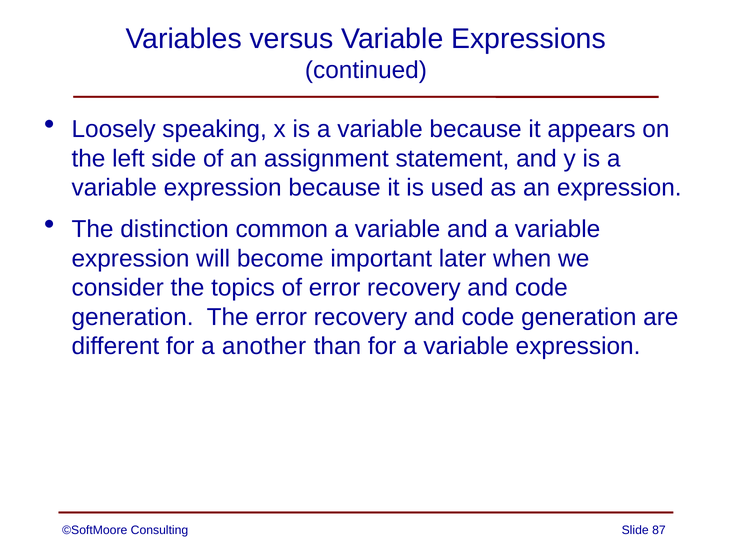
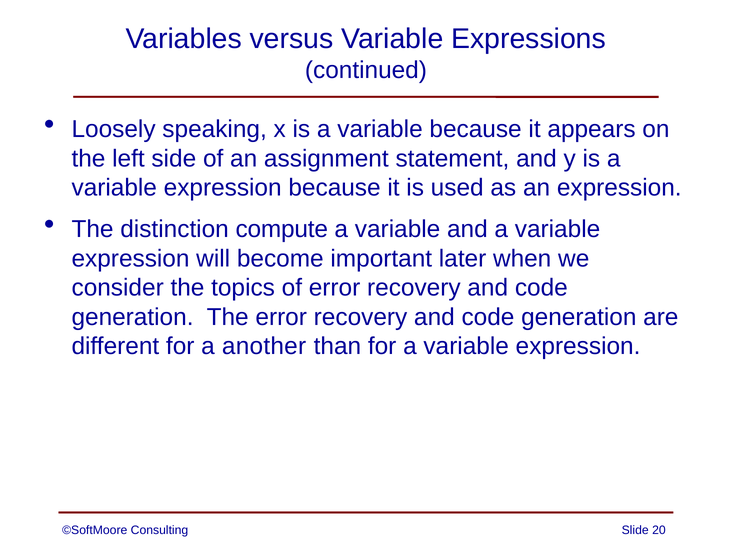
common: common -> compute
87: 87 -> 20
